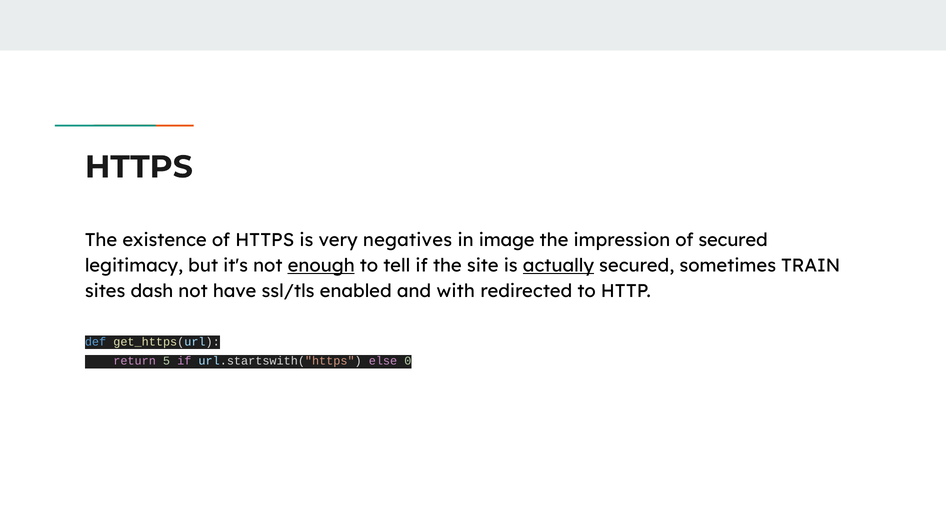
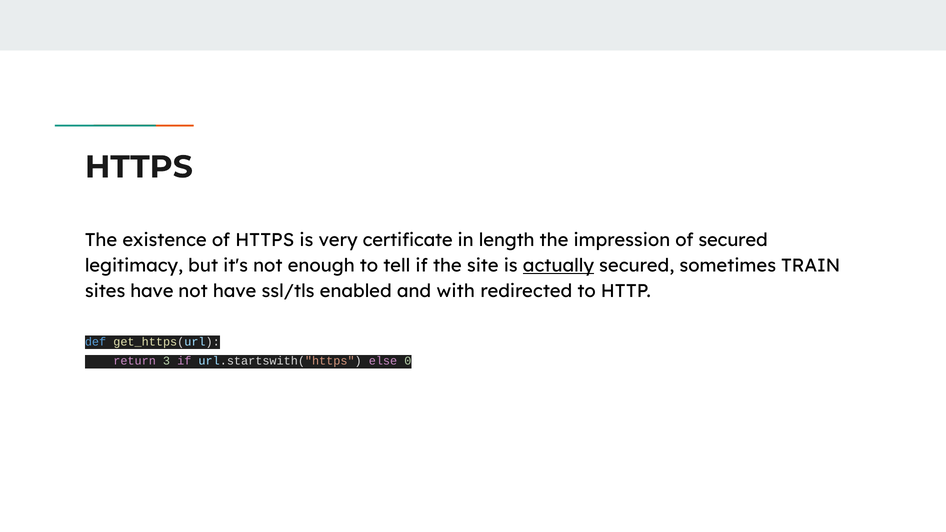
negatives: negatives -> certificate
image: image -> length
enough underline: present -> none
sites dash: dash -> have
5: 5 -> 3
